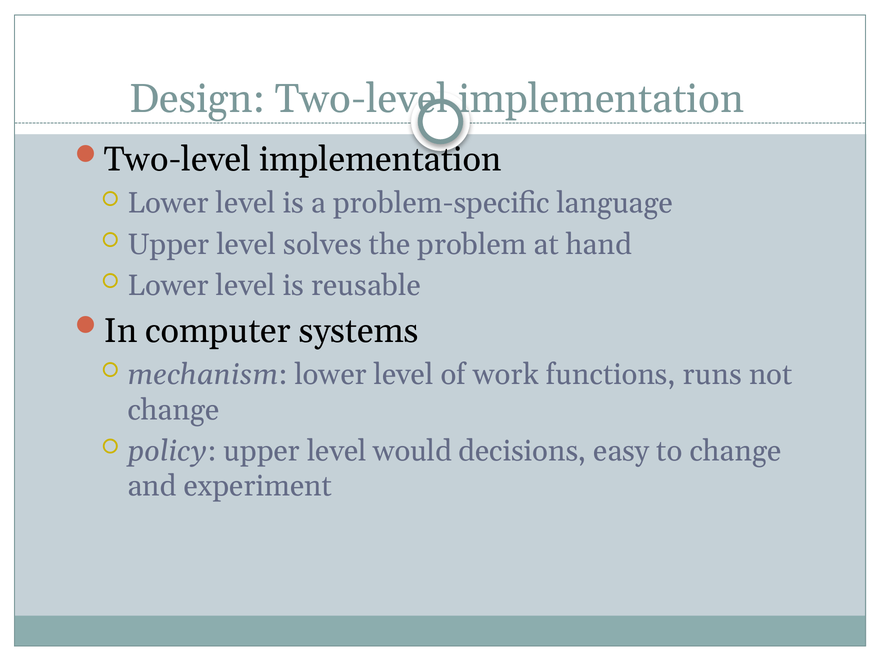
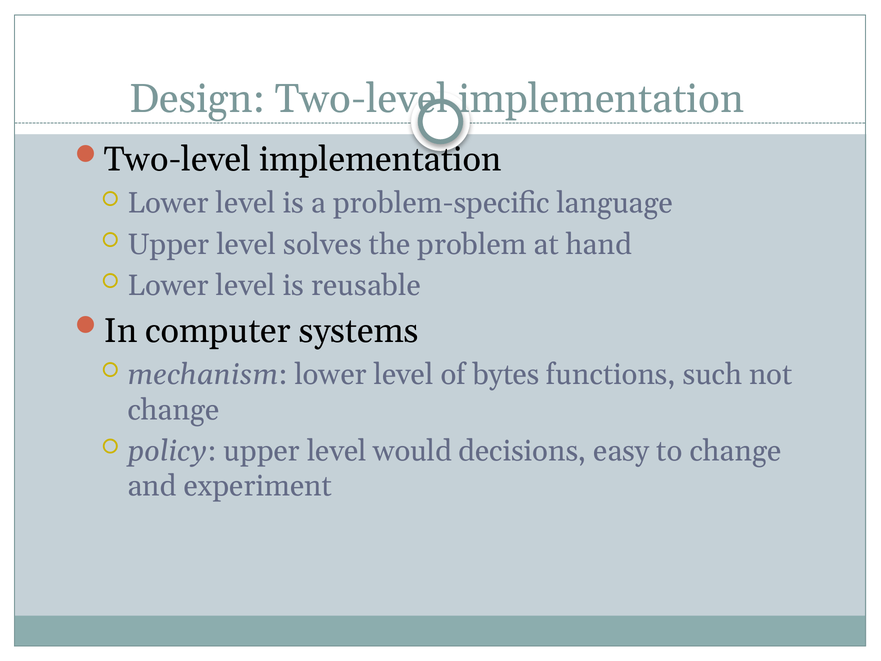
work: work -> bytes
runs: runs -> such
